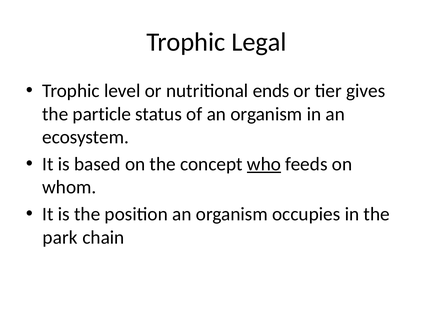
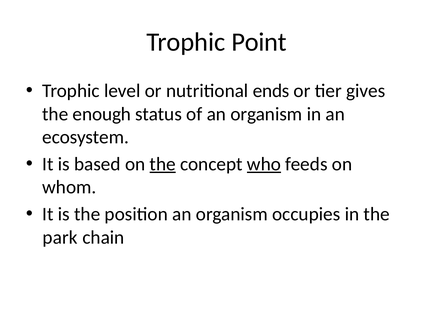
Legal: Legal -> Point
particle: particle -> enough
the at (163, 164) underline: none -> present
